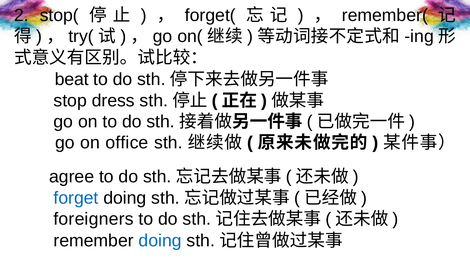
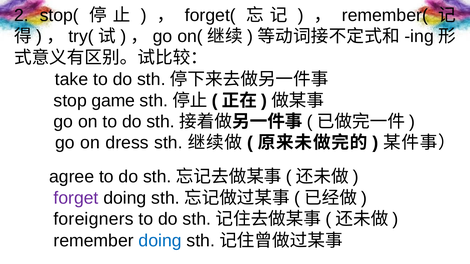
beat: beat -> take
dress: dress -> game
office: office -> dress
forget colour: blue -> purple
